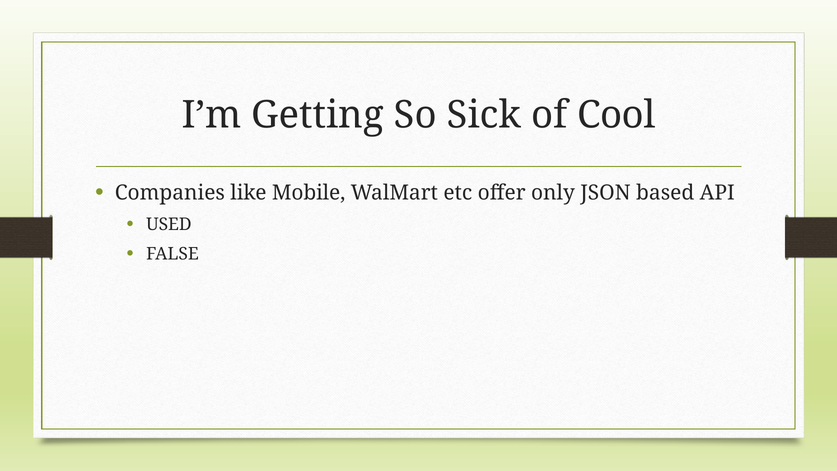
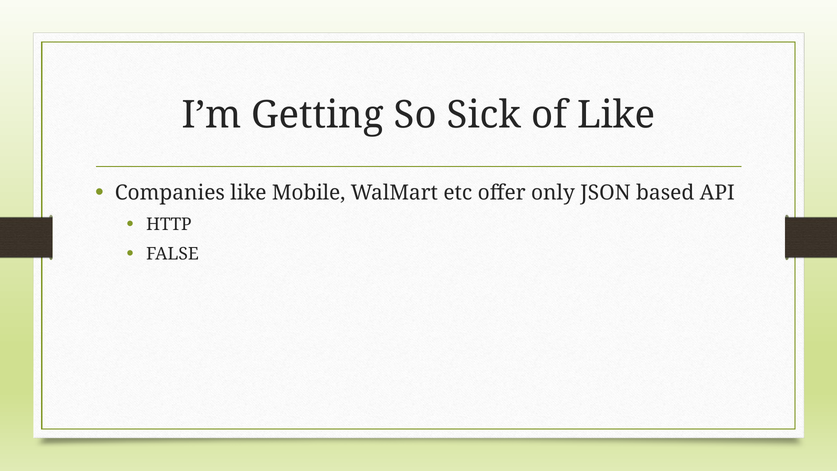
of Cool: Cool -> Like
USED: USED -> HTTP
